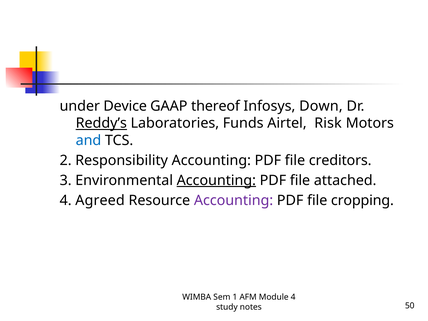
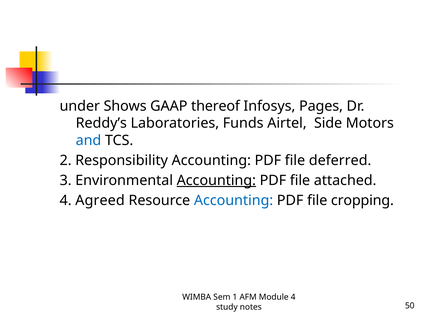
Device: Device -> Shows
Down: Down -> Pages
Reddy’s underline: present -> none
Risk: Risk -> Side
creditors: creditors -> deferred
Accounting at (234, 200) colour: purple -> blue
